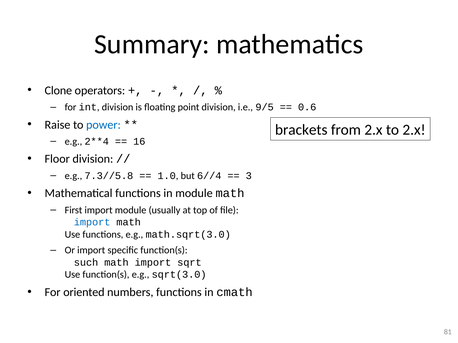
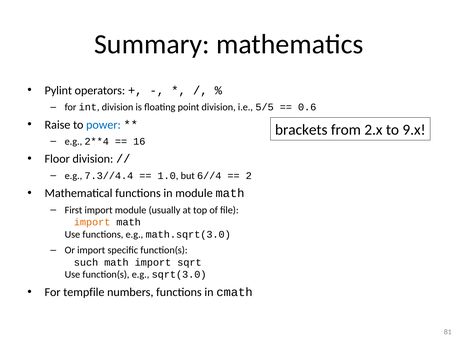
Clone: Clone -> Pylint
9/5: 9/5 -> 5/5
to 2.x: 2.x -> 9.x
7.3//5.8: 7.3//5.8 -> 7.3//4.4
3: 3 -> 2
import at (92, 223) colour: blue -> orange
oriented: oriented -> tempfile
